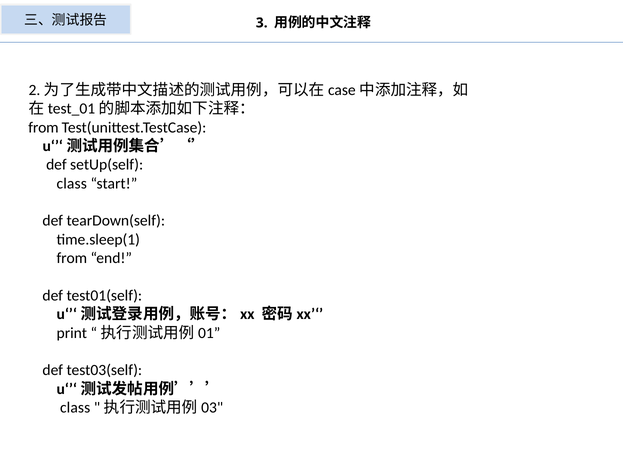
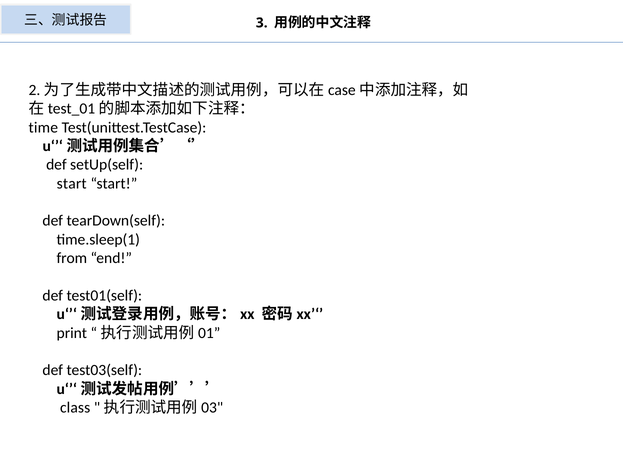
from at (43, 127): from -> time
class at (72, 184): class -> start
